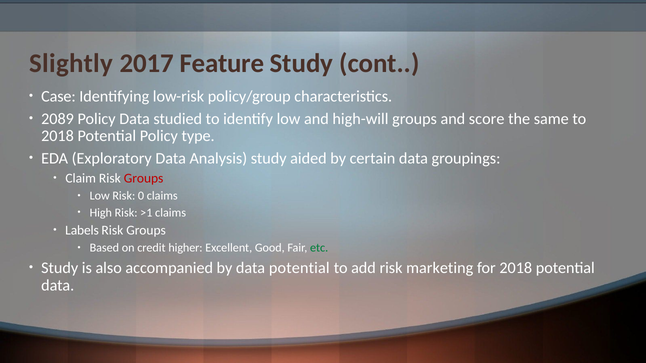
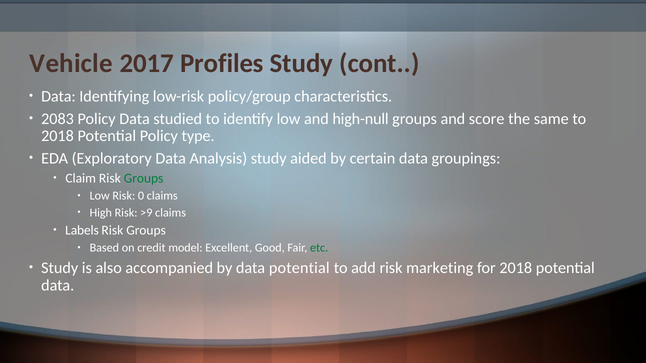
Slightly: Slightly -> Vehicle
Feature: Feature -> Profiles
Case at (58, 97): Case -> Data
2089: 2089 -> 2083
high-will: high-will -> high-null
Groups at (144, 179) colour: red -> green
>1: >1 -> >9
higher: higher -> model
